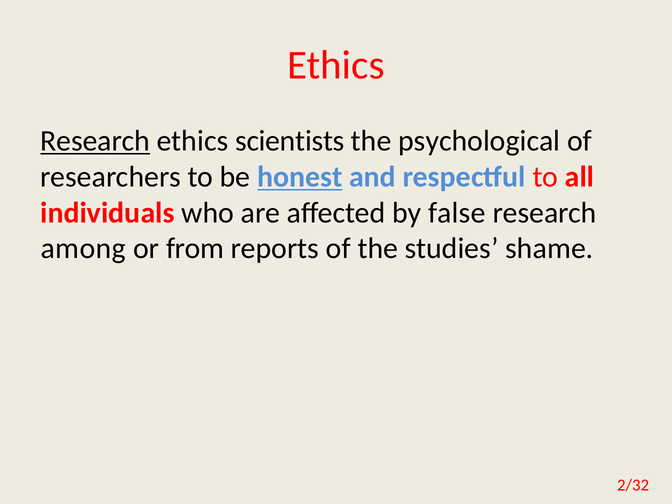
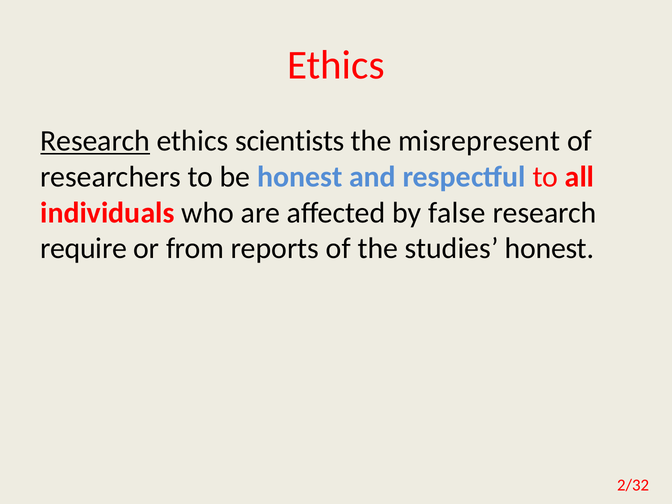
psychological: psychological -> misrepresent
honest at (300, 177) underline: present -> none
among: among -> require
studies shame: shame -> honest
